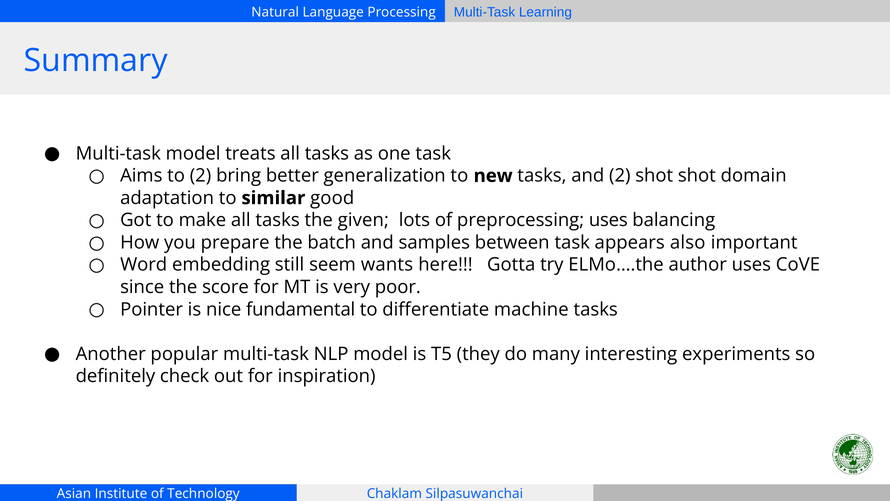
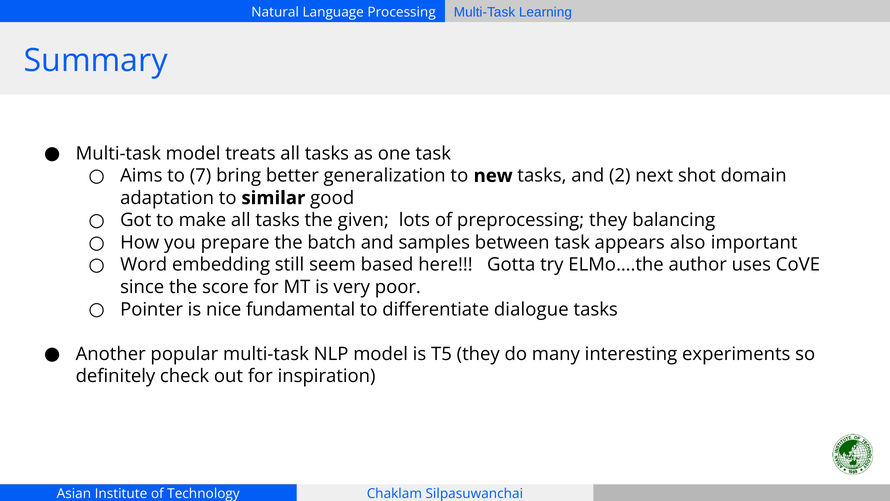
to 2: 2 -> 7
2 shot: shot -> next
preprocessing uses: uses -> they
wants: wants -> based
machine: machine -> dialogue
